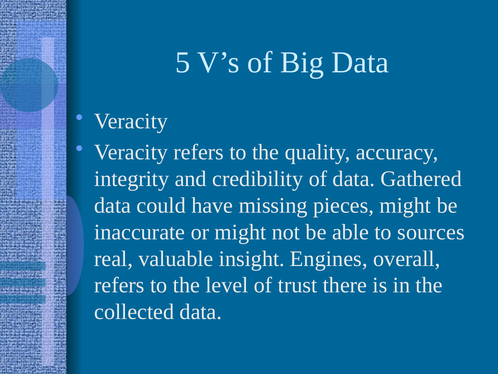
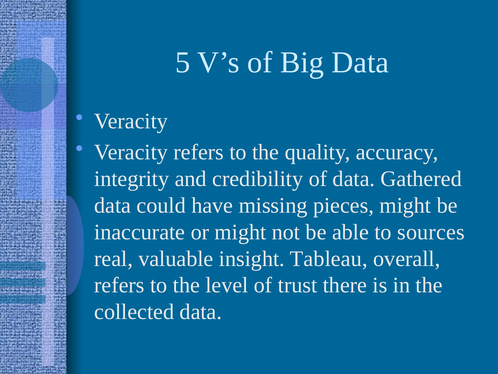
Engines: Engines -> Tableau
